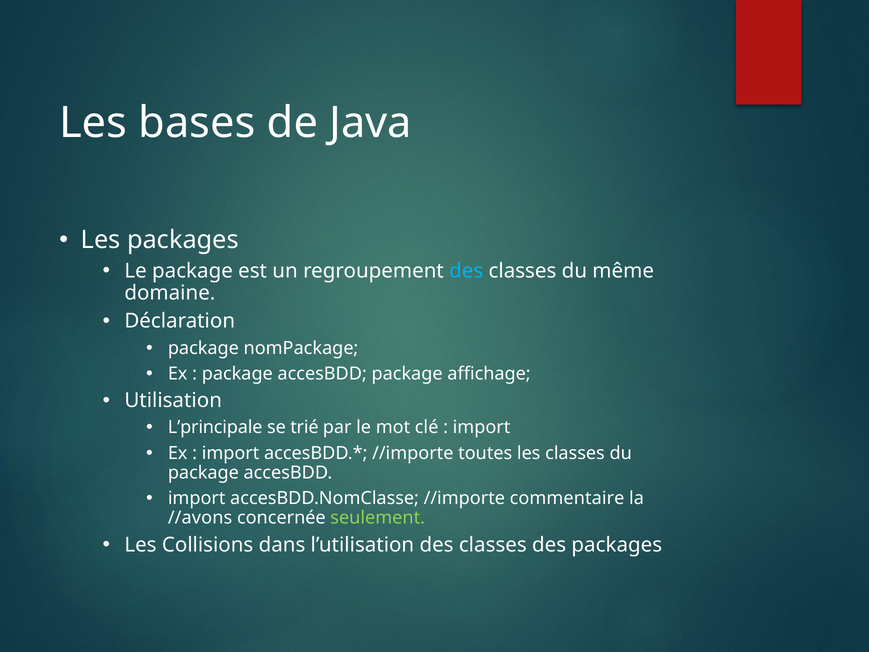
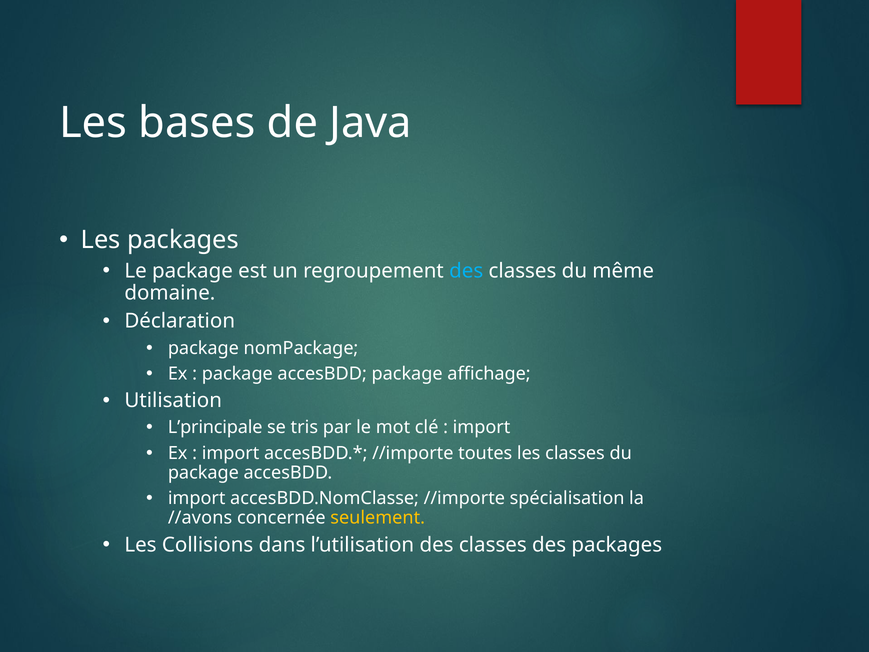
trié: trié -> tris
commentaire: commentaire -> spécialisation
seulement colour: light green -> yellow
